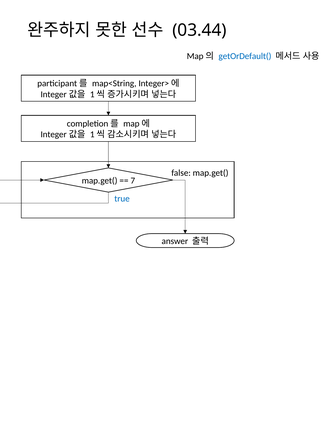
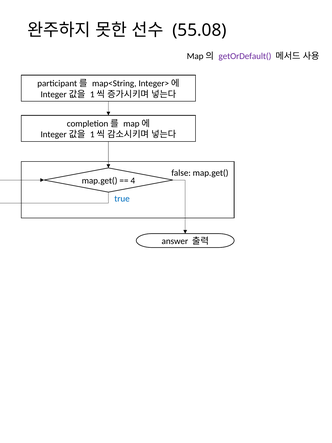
03.44: 03.44 -> 55.08
getOrDefault( colour: blue -> purple
7: 7 -> 4
